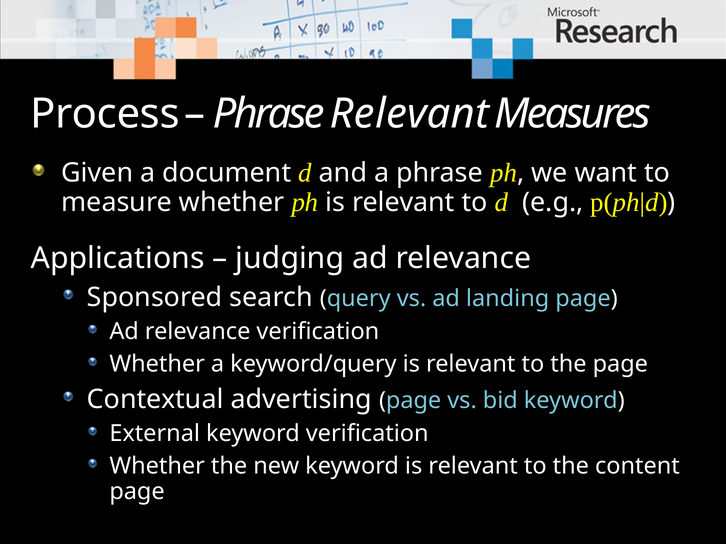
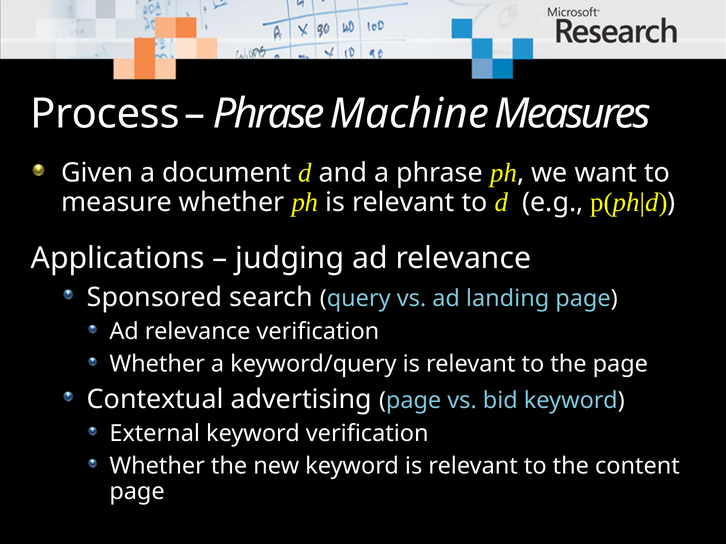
Phrase Relevant: Relevant -> Machine
